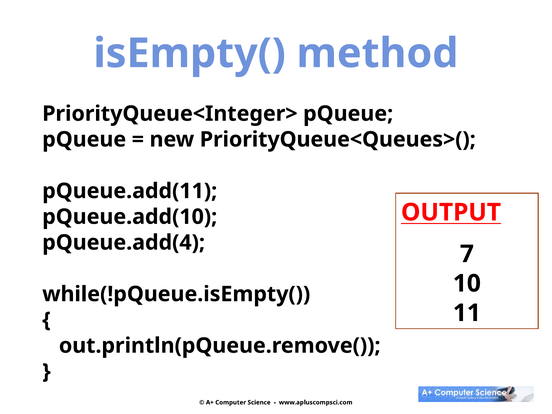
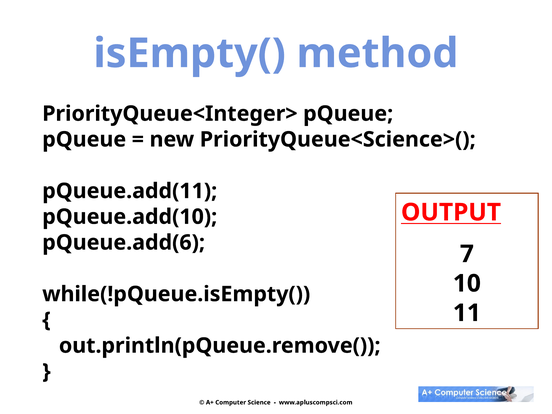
PriorityQueue<Queues>(: PriorityQueue<Queues>( -> PriorityQueue<Science>(
pQueue.add(4: pQueue.add(4 -> pQueue.add(6
